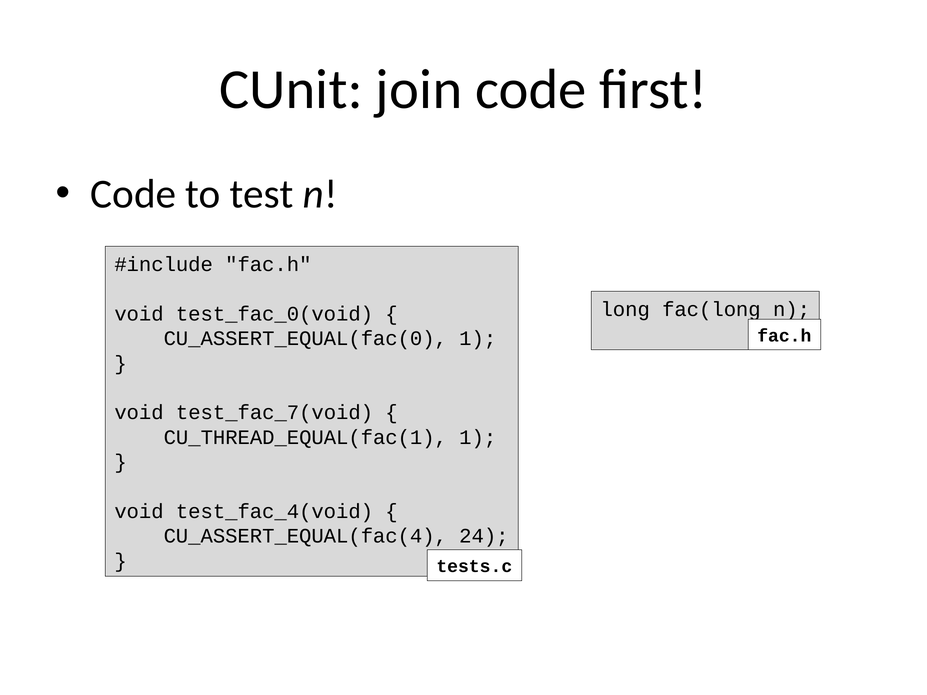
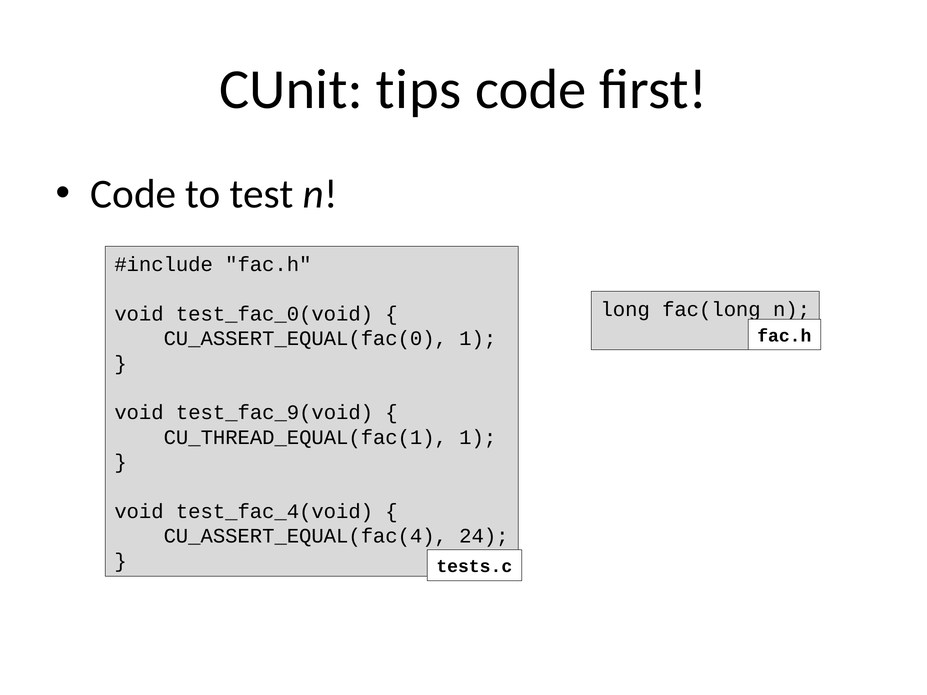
join: join -> tips
test_fac_7(void: test_fac_7(void -> test_fac_9(void
